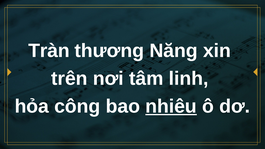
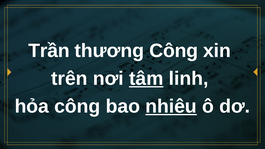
Tràn: Tràn -> Trần
thương Năng: Năng -> Công
tâm underline: none -> present
